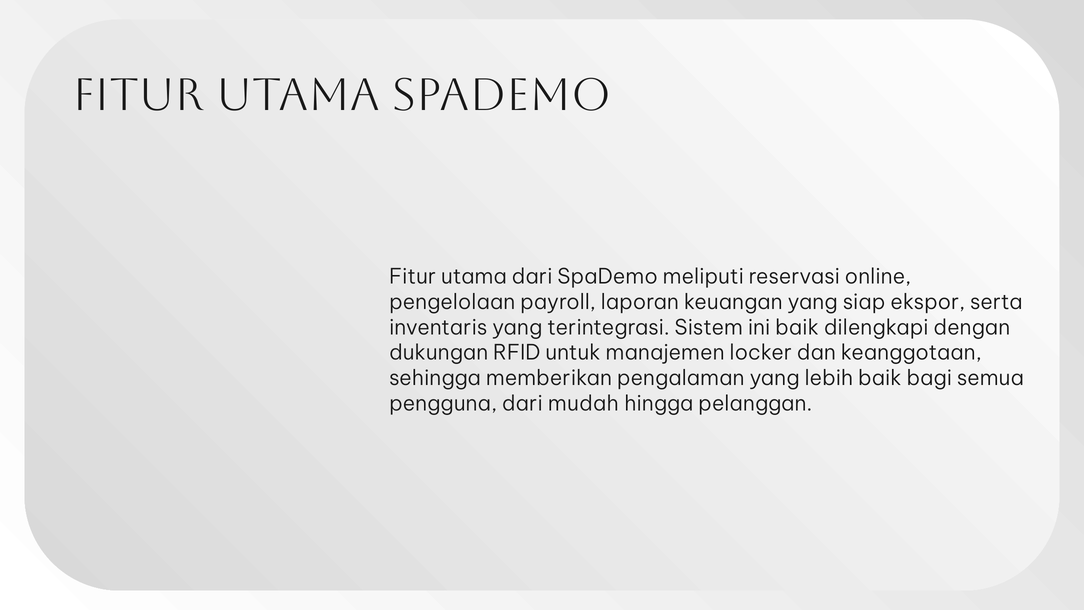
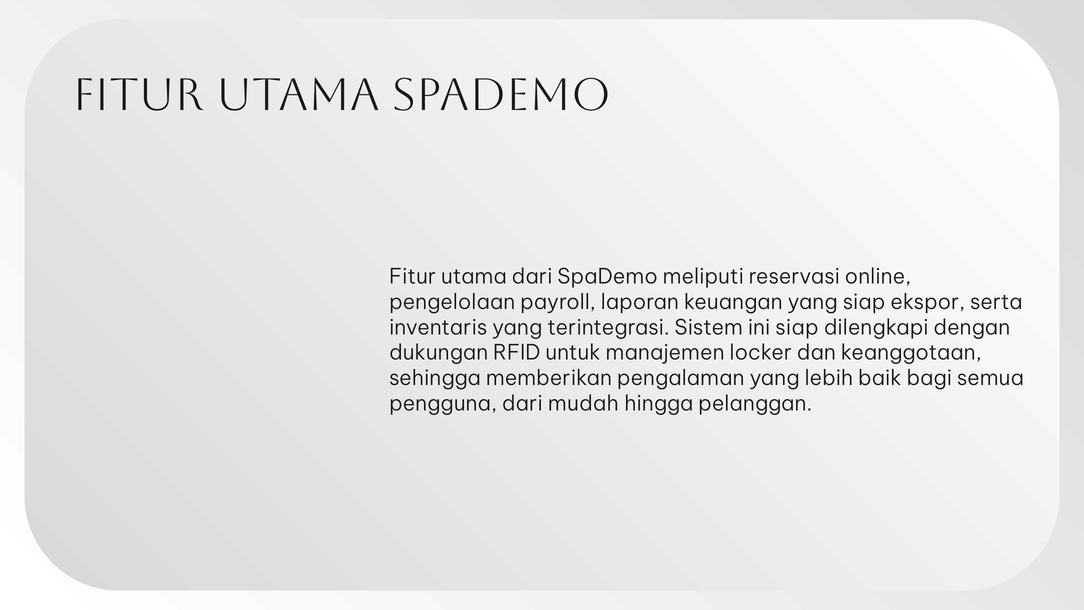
ini baik: baik -> siap
